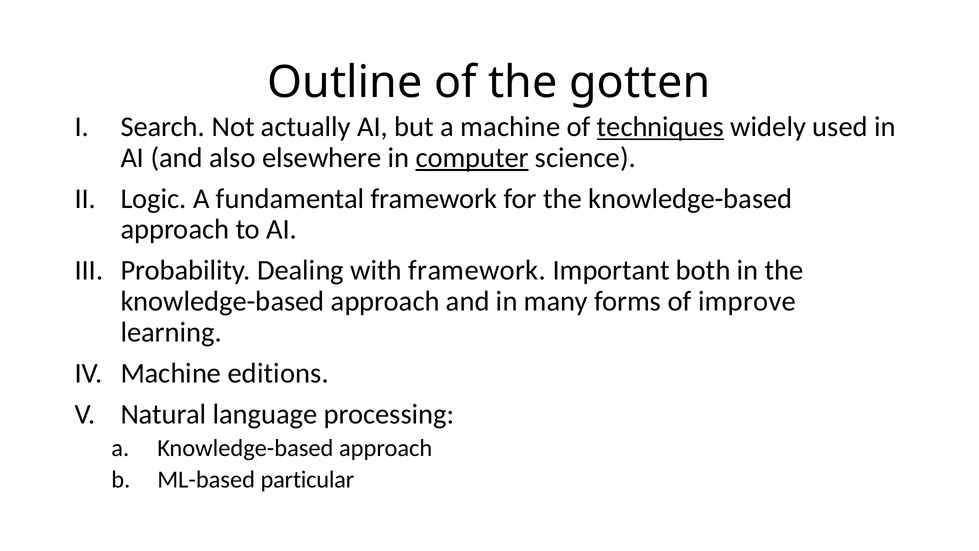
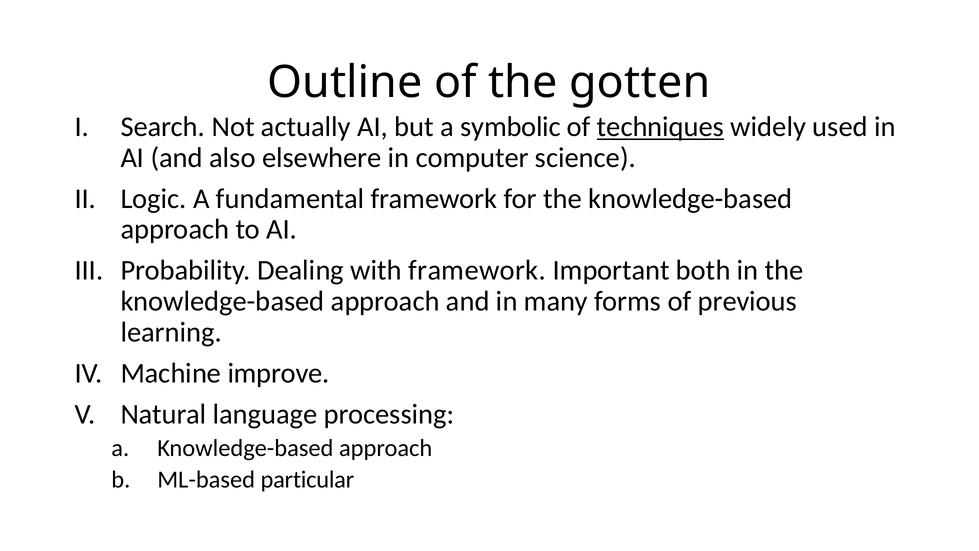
a machine: machine -> symbolic
computer underline: present -> none
improve: improve -> previous
editions: editions -> improve
